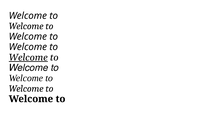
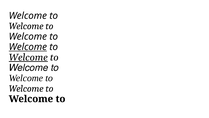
Welcome at (28, 47) underline: none -> present
